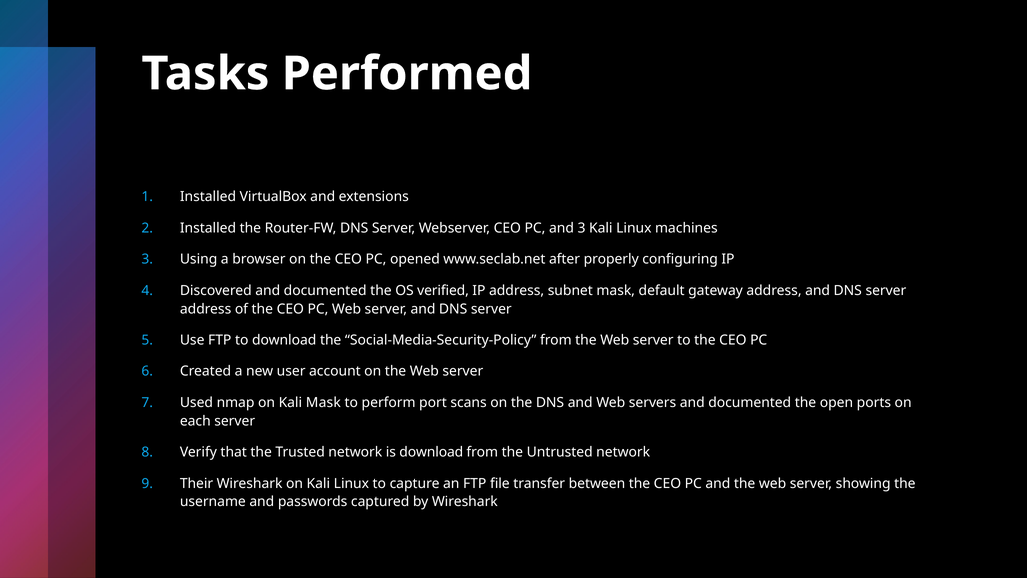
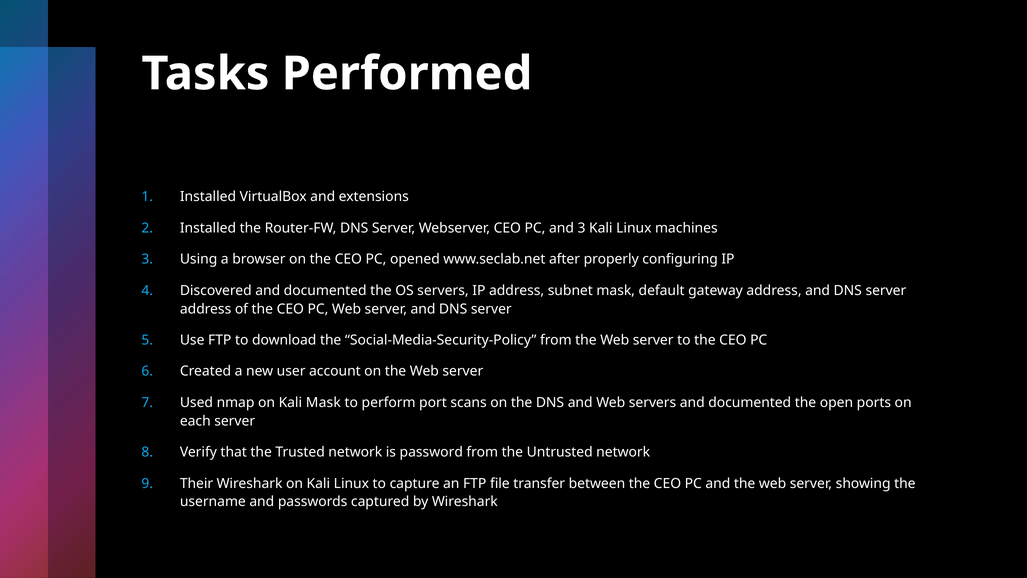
OS verified: verified -> servers
is download: download -> password
